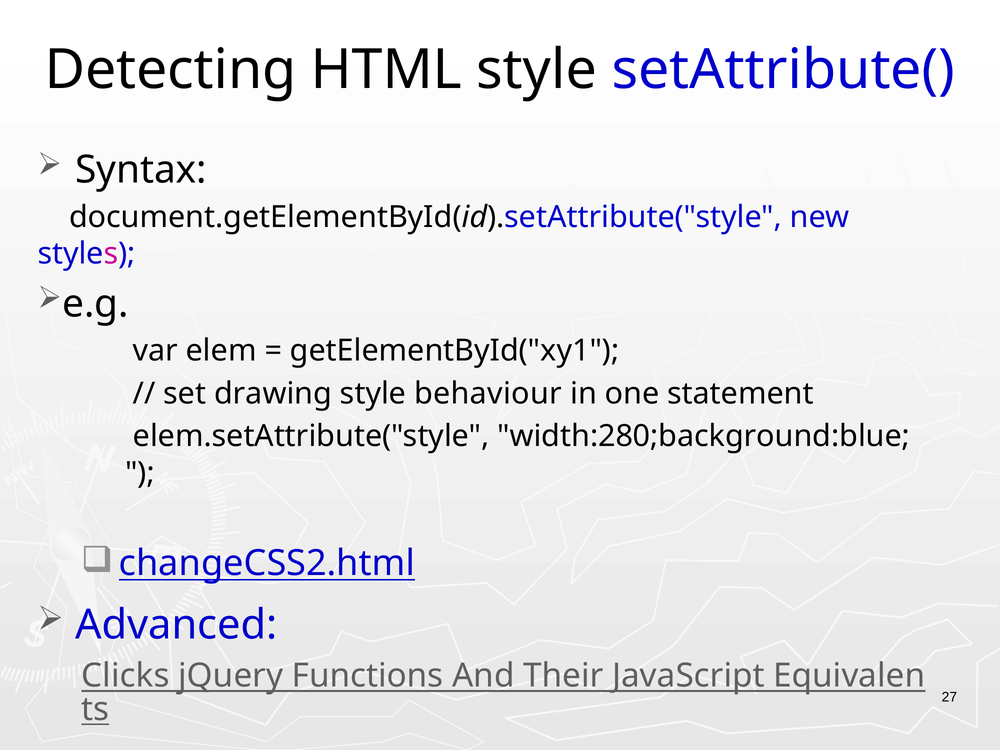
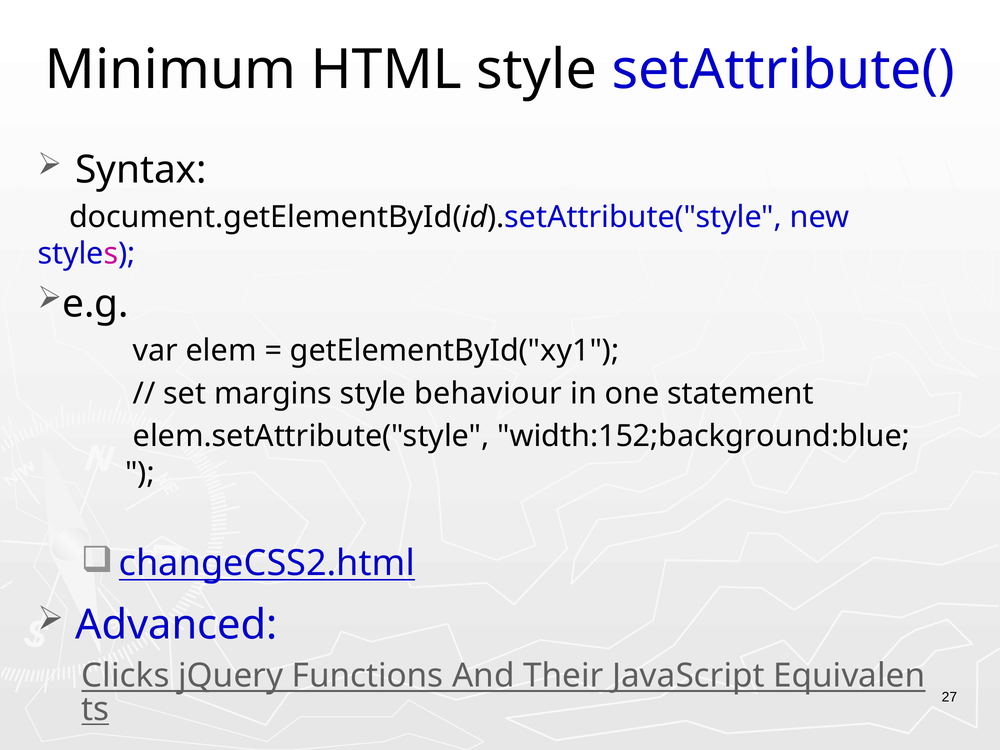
Detecting: Detecting -> Minimum
drawing: drawing -> margins
width:280;background:blue: width:280;background:blue -> width:152;background:blue
